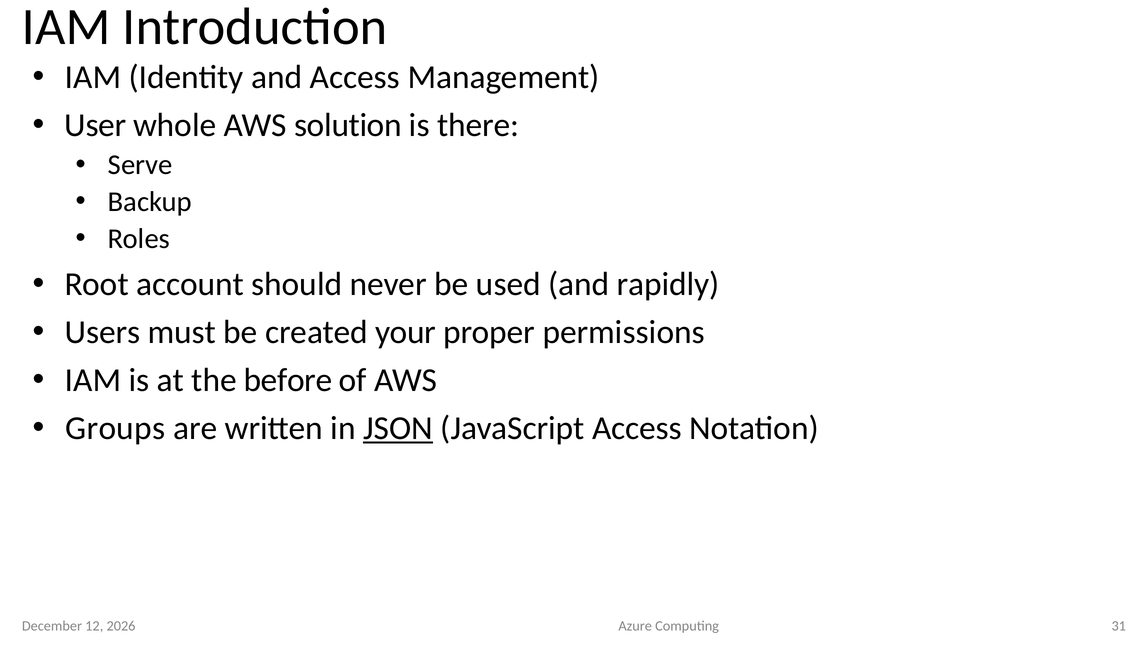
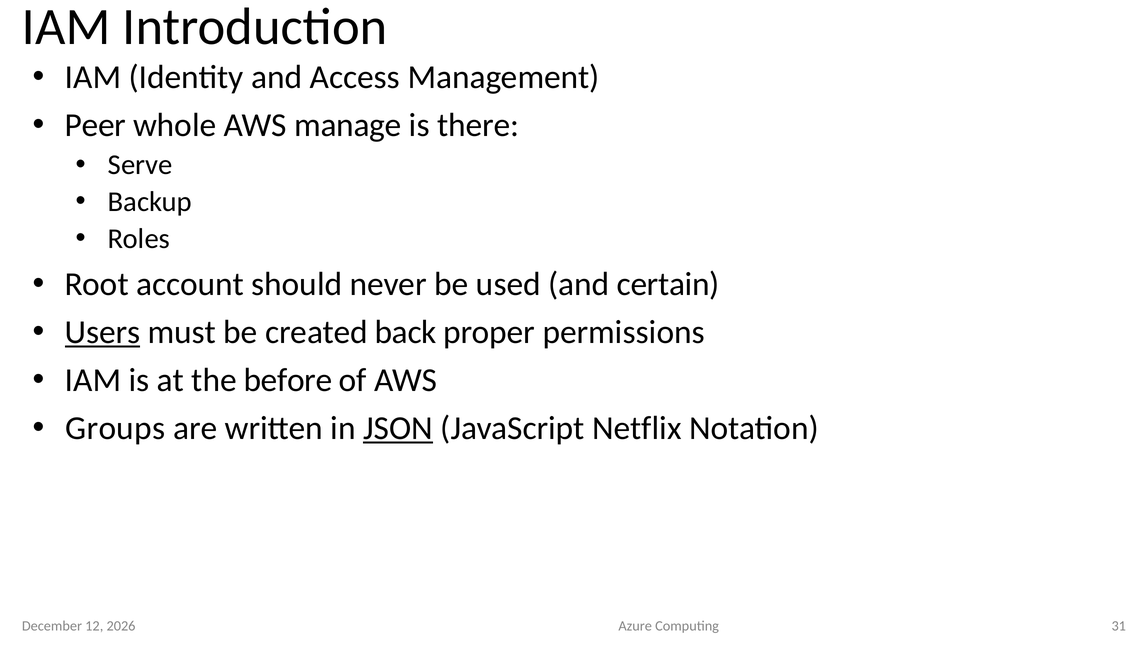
User: User -> Peer
solution: solution -> manage
rapidly: rapidly -> certain
Users underline: none -> present
your: your -> back
JavaScript Access: Access -> Netflix
